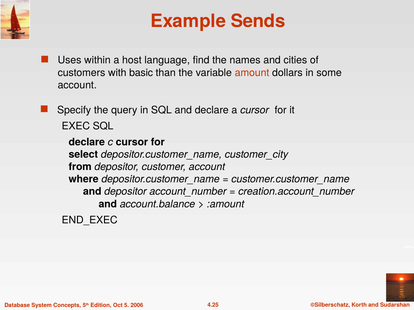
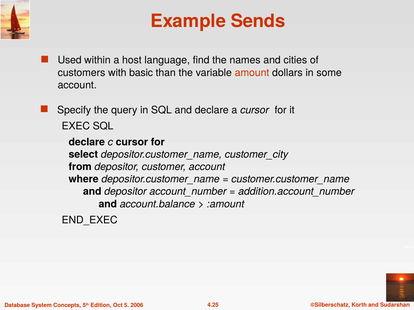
Uses: Uses -> Used
creation.account_number: creation.account_number -> addition.account_number
